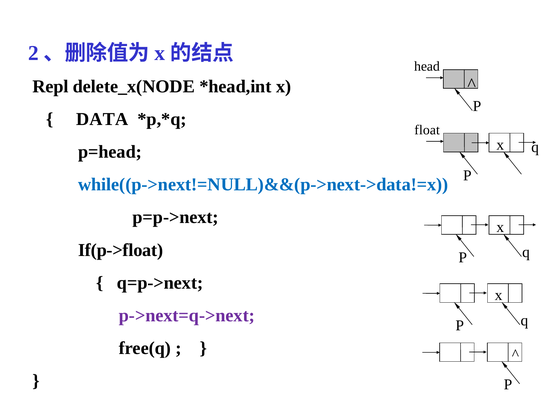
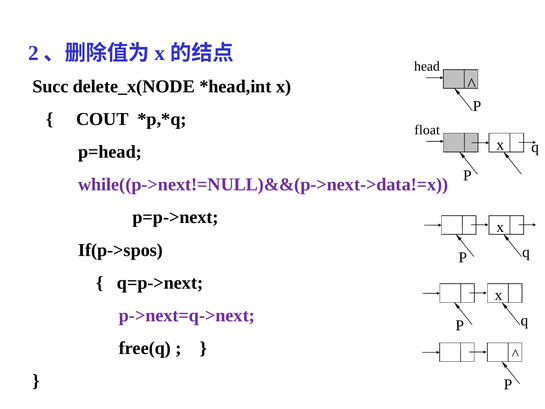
Repl: Repl -> Succ
DATA: DATA -> COUT
while((p->next!=NULL)&&(p->next->data!=x colour: blue -> purple
If(p->float: If(p->float -> If(p->spos
